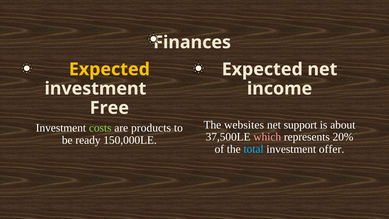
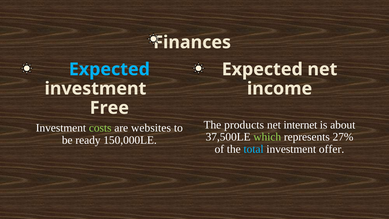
Expected at (109, 69) colour: yellow -> light blue
websites: websites -> products
support: support -> internet
products: products -> websites
which colour: pink -> light green
20%: 20% -> 27%
